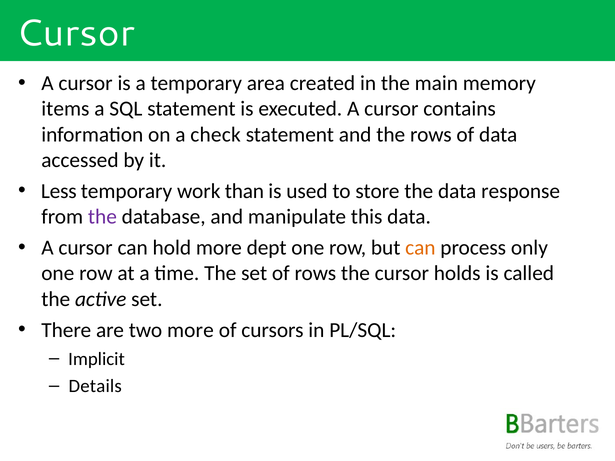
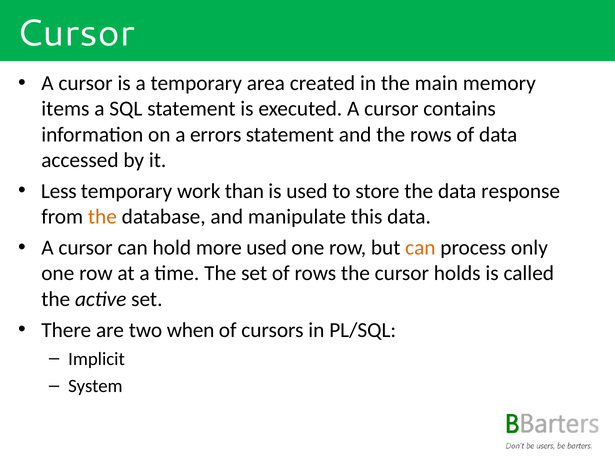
check: check -> errors
the at (102, 217) colour: purple -> orange
more dept: dept -> used
two more: more -> when
Details: Details -> System
